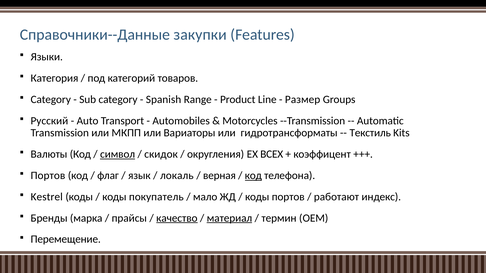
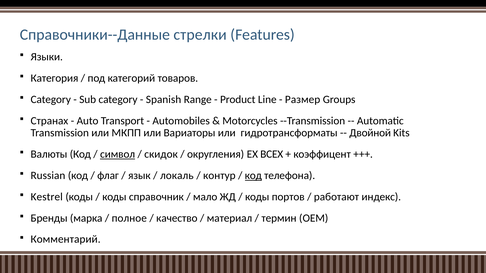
закупки: закупки -> стрелки
Русский: Русский -> Странах
Текстиль: Текстиль -> Двойной
Портов at (48, 176): Портов -> Russian
верная: верная -> контур
покупатель: покупатель -> справочник
прайсы: прайсы -> полное
качество underline: present -> none
материал underline: present -> none
Перемещение: Перемещение -> Комментарий
